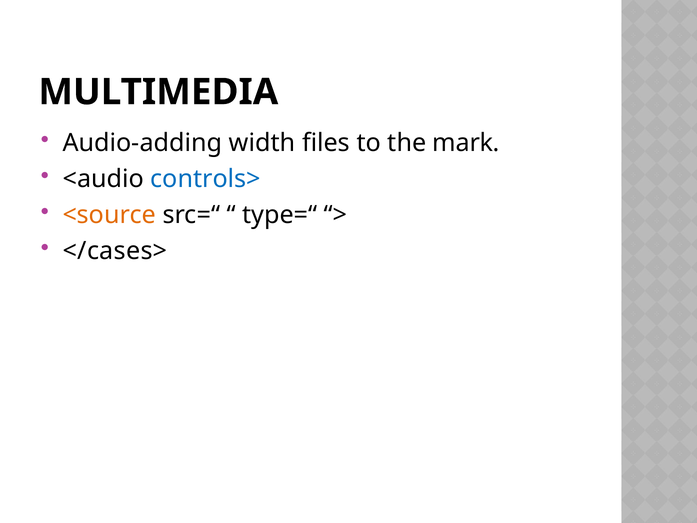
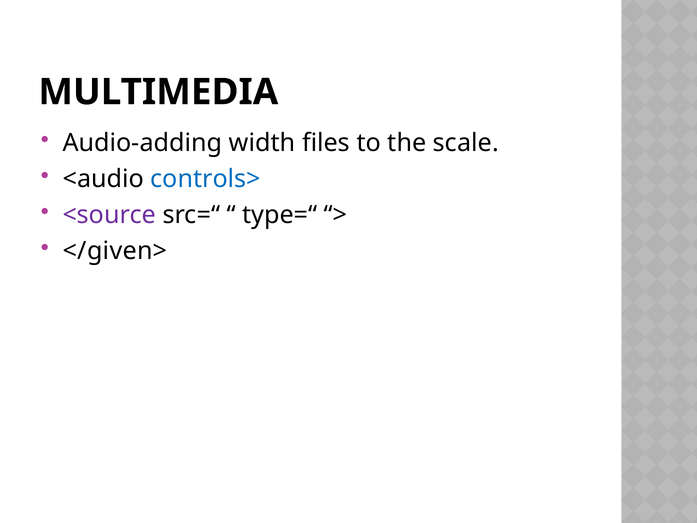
mark: mark -> scale
<source colour: orange -> purple
</cases>: </cases> -> </given>
